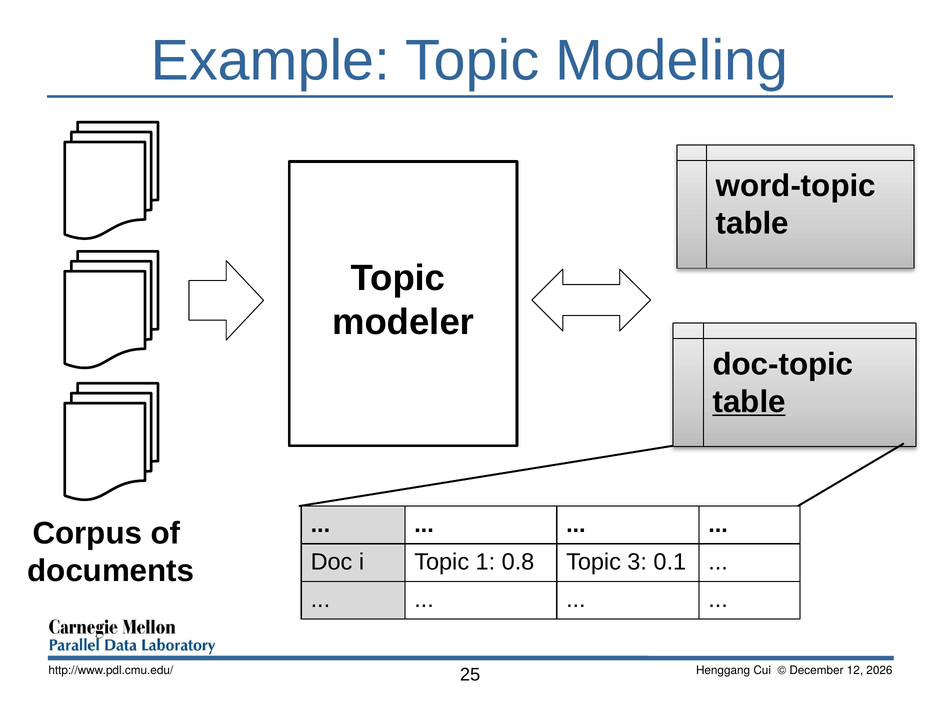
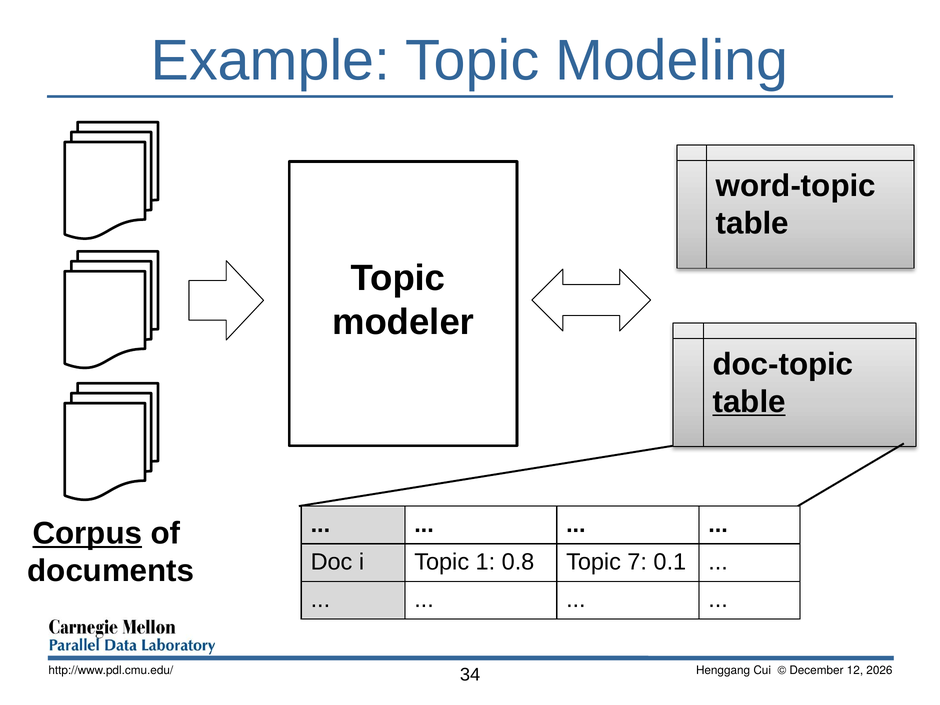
Corpus underline: none -> present
3: 3 -> 7
25: 25 -> 34
